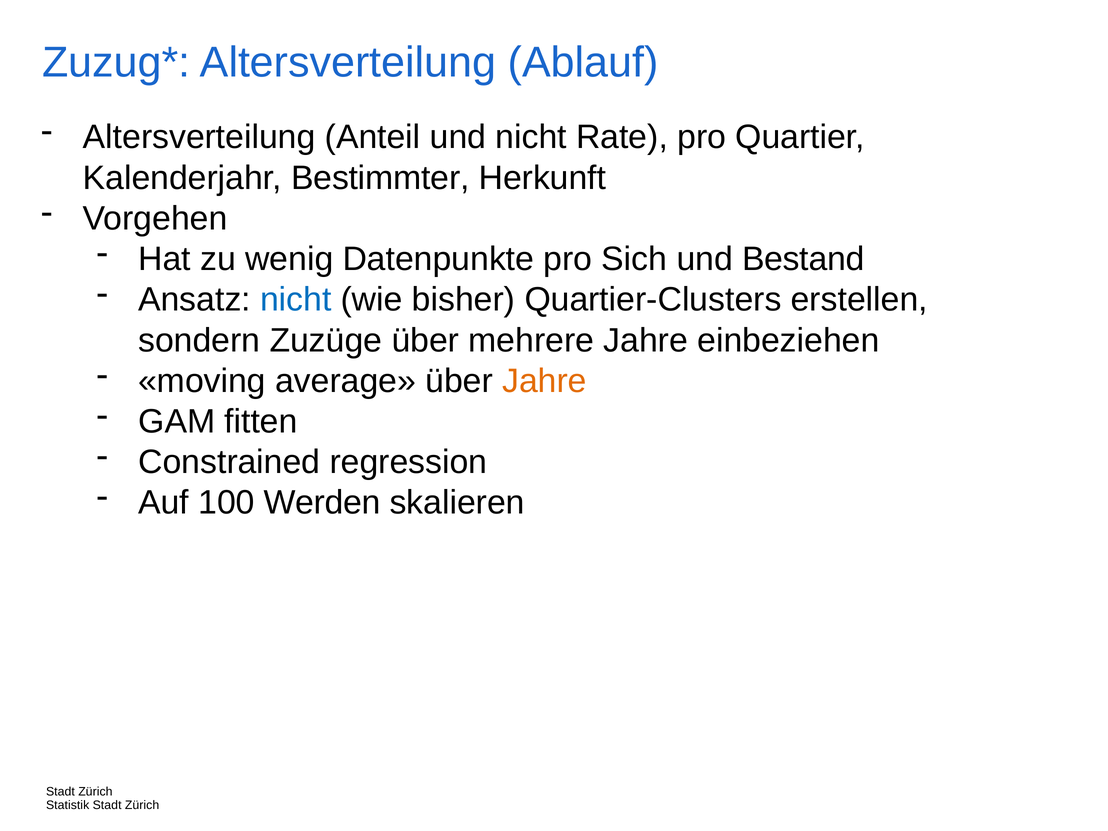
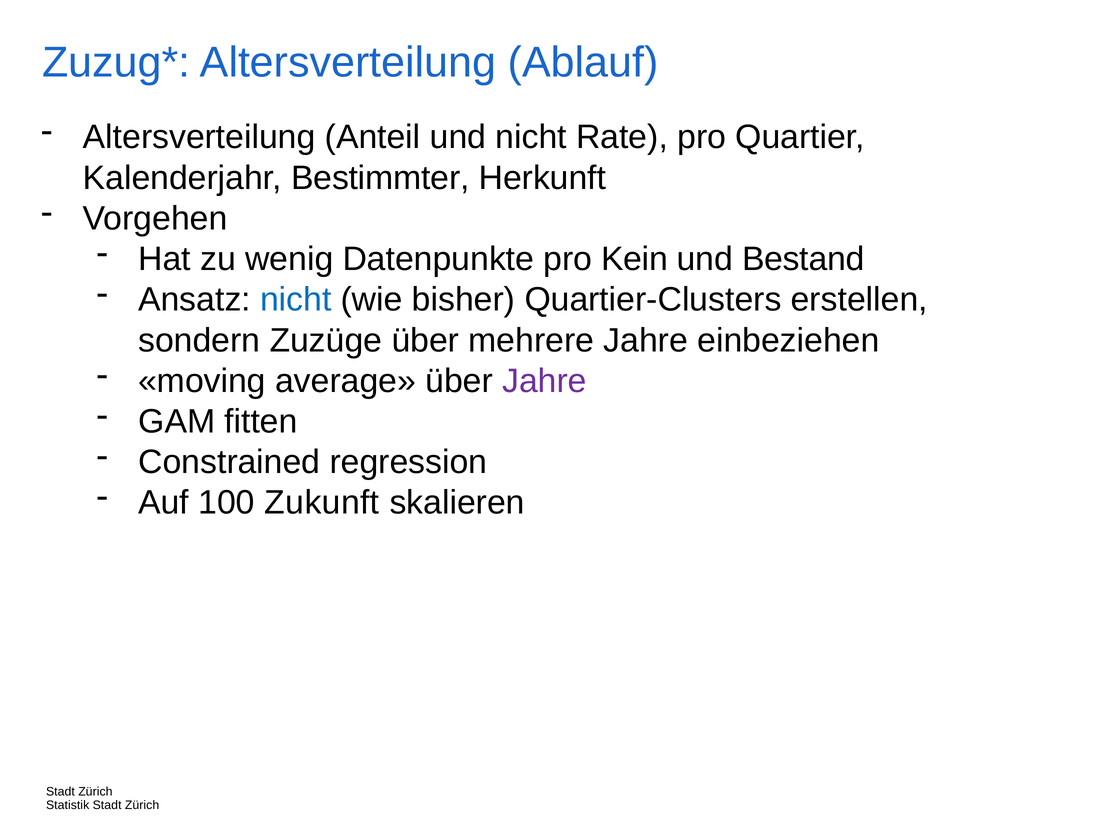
Sich: Sich -> Kein
Jahre at (544, 381) colour: orange -> purple
Werden: Werden -> Zukunft
